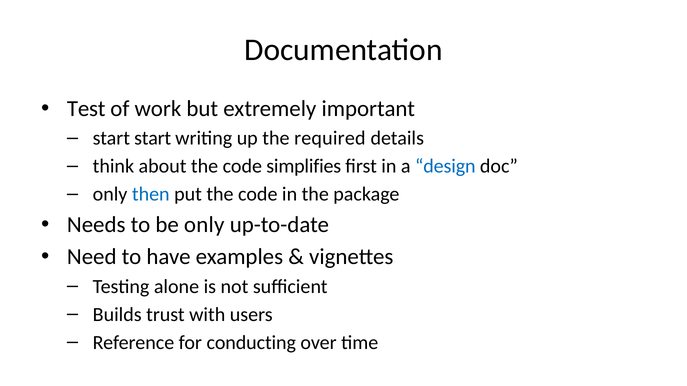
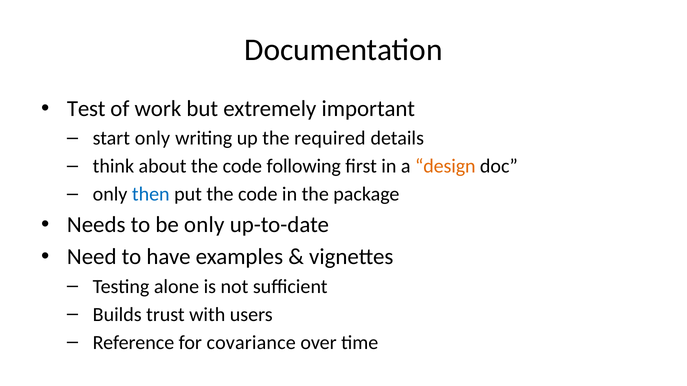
start start: start -> only
simplifies: simplifies -> following
design colour: blue -> orange
conducting: conducting -> covariance
